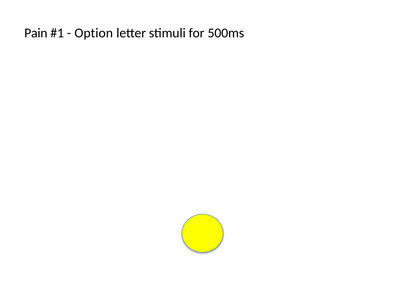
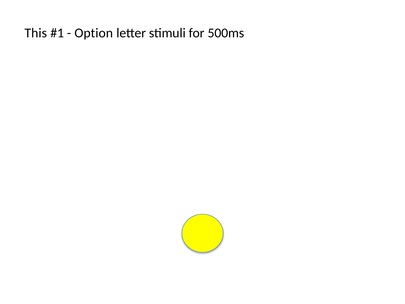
Pain: Pain -> This
